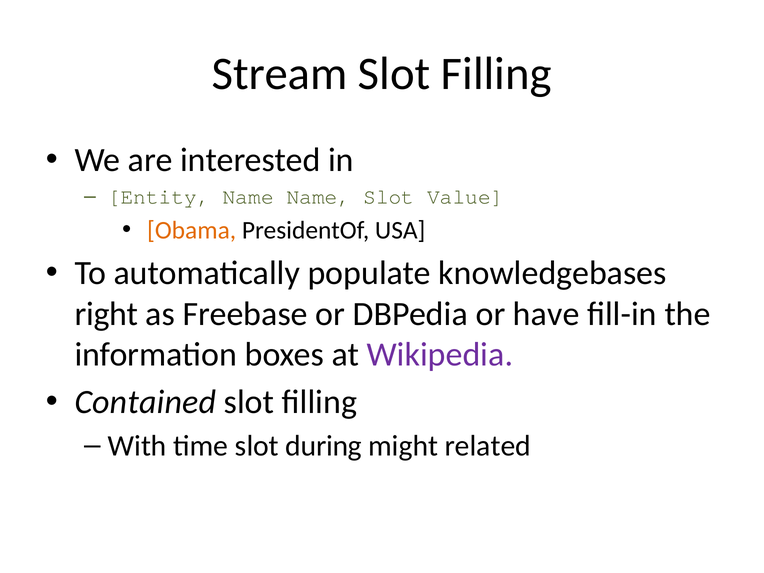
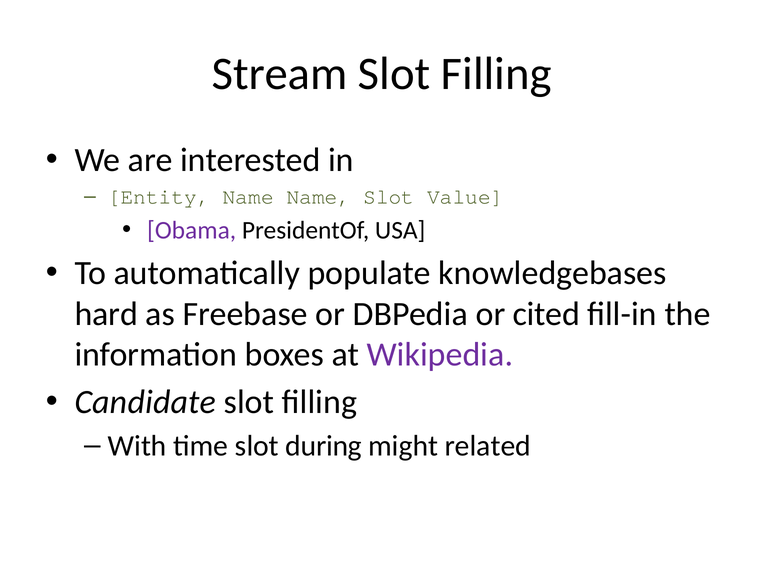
Obama colour: orange -> purple
right: right -> hard
have: have -> cited
Contained: Contained -> Candidate
